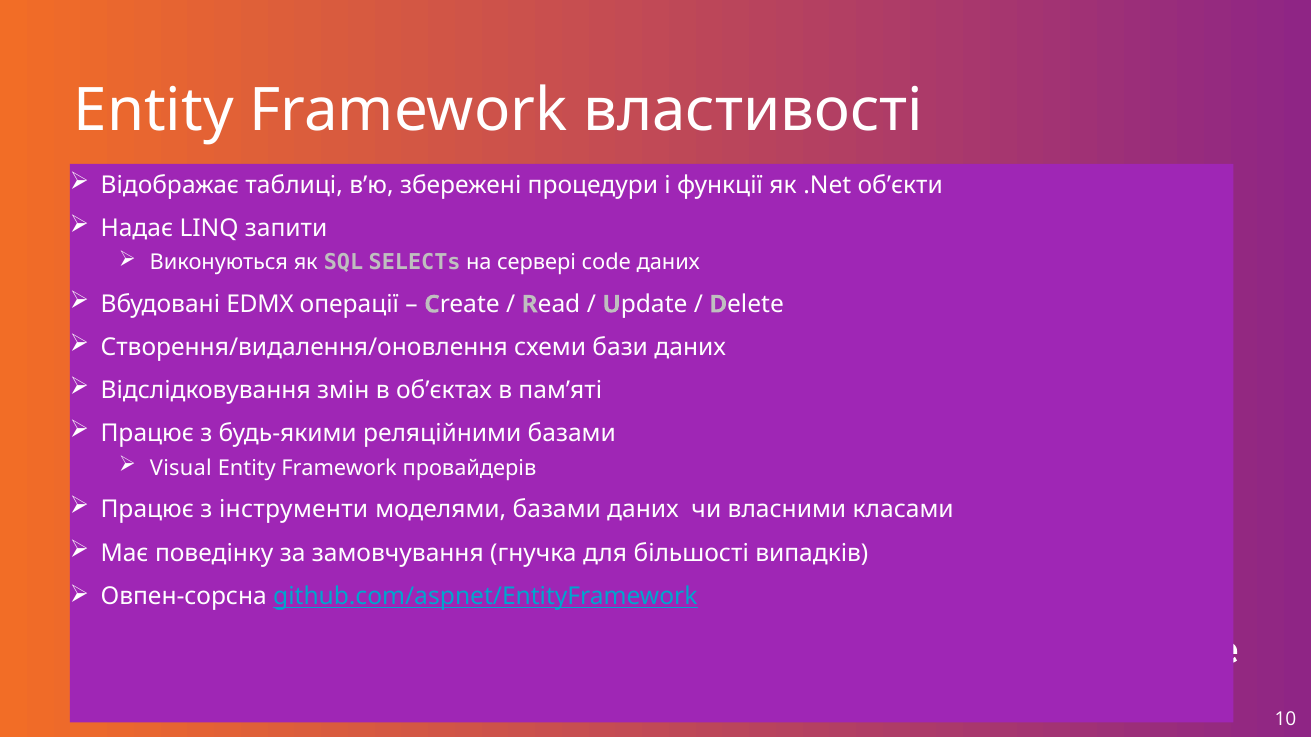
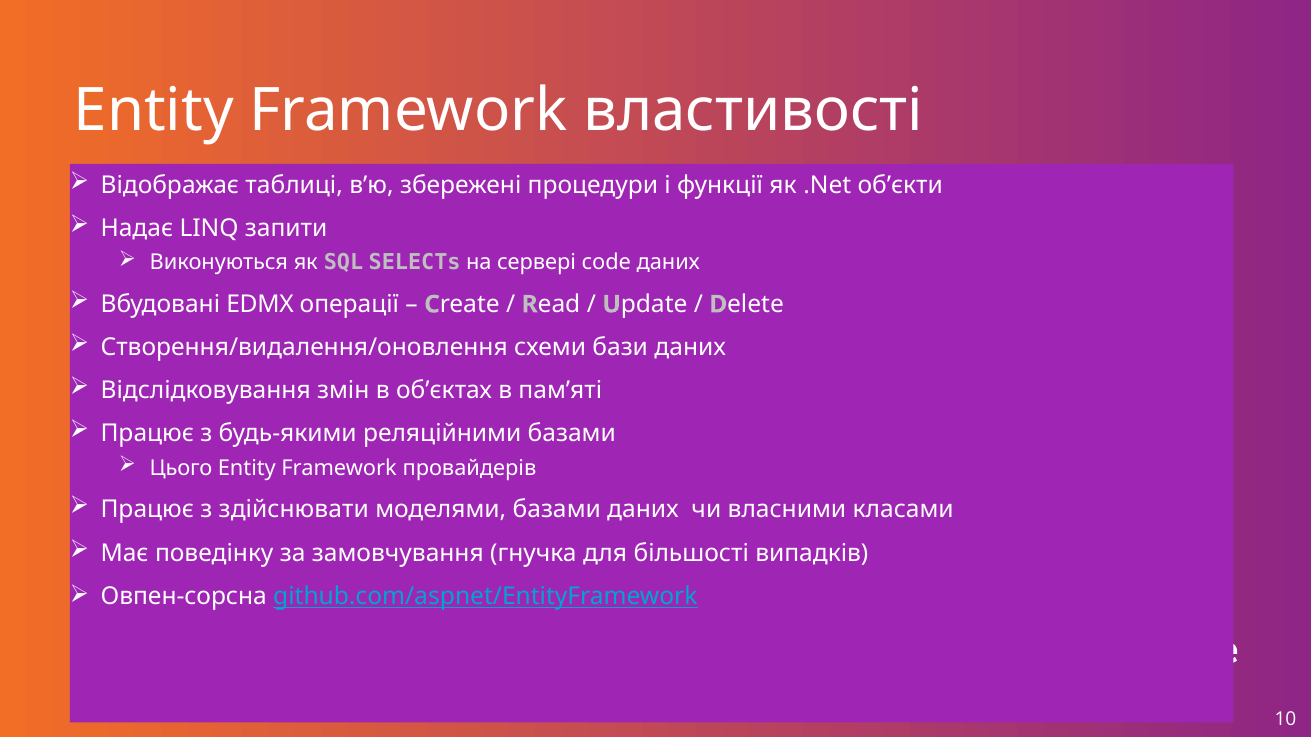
Visual: Visual -> Цього
інструменти: інструменти -> здійснювати
